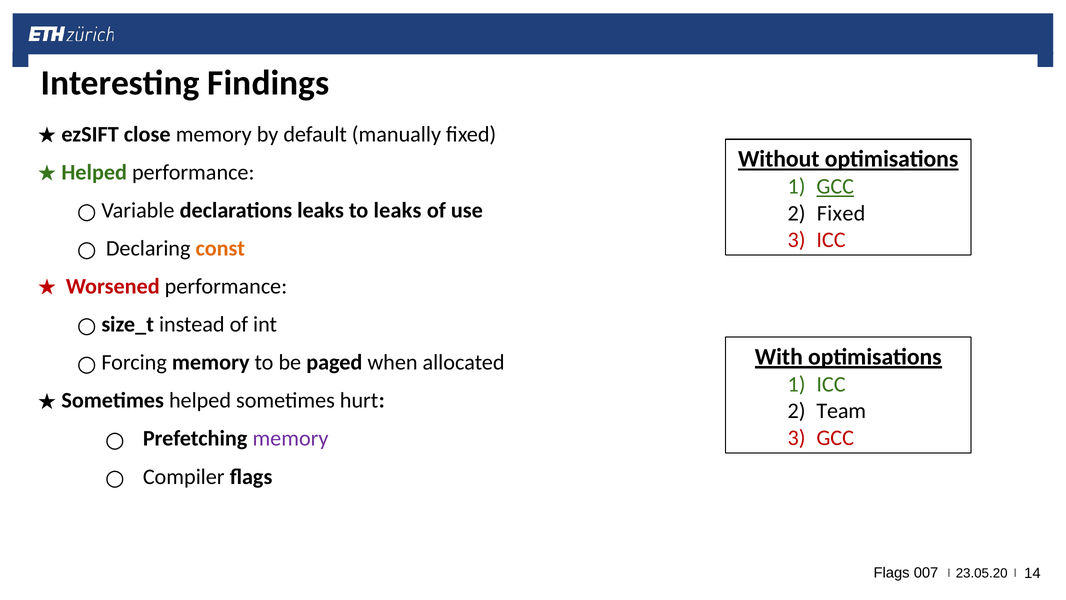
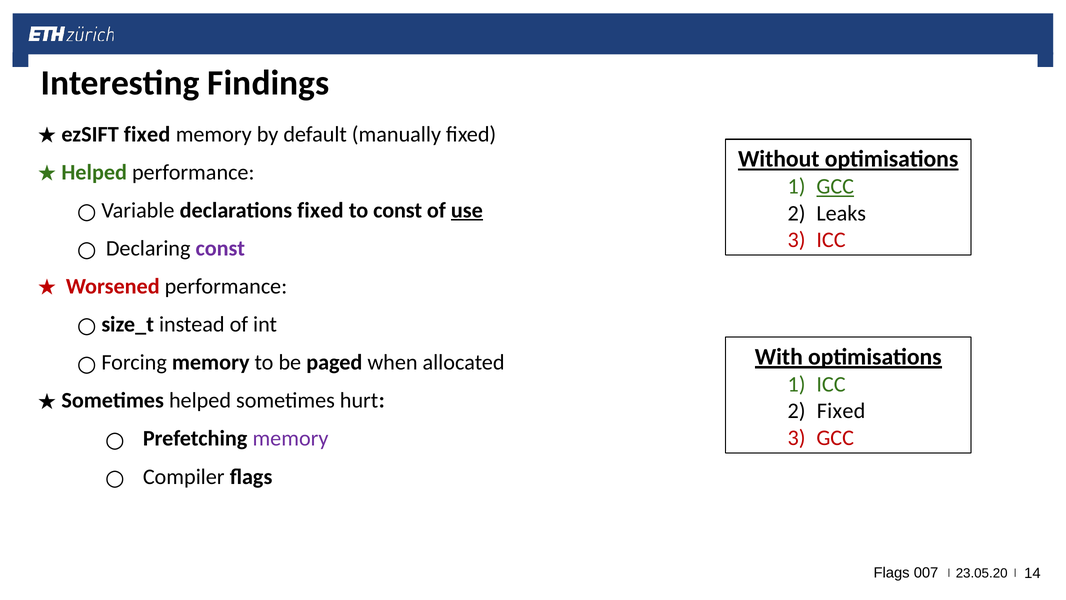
close at (147, 134): close -> fixed
declarations leaks: leaks -> fixed
to leaks: leaks -> const
use underline: none -> present
Fixed at (841, 213): Fixed -> Leaks
const at (220, 248) colour: orange -> purple
Team at (841, 411): Team -> Fixed
